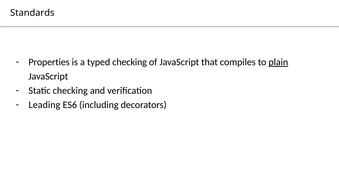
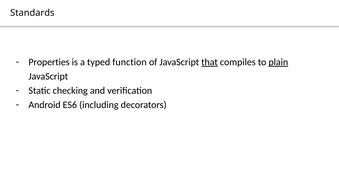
typed checking: checking -> function
that underline: none -> present
Leading: Leading -> Android
